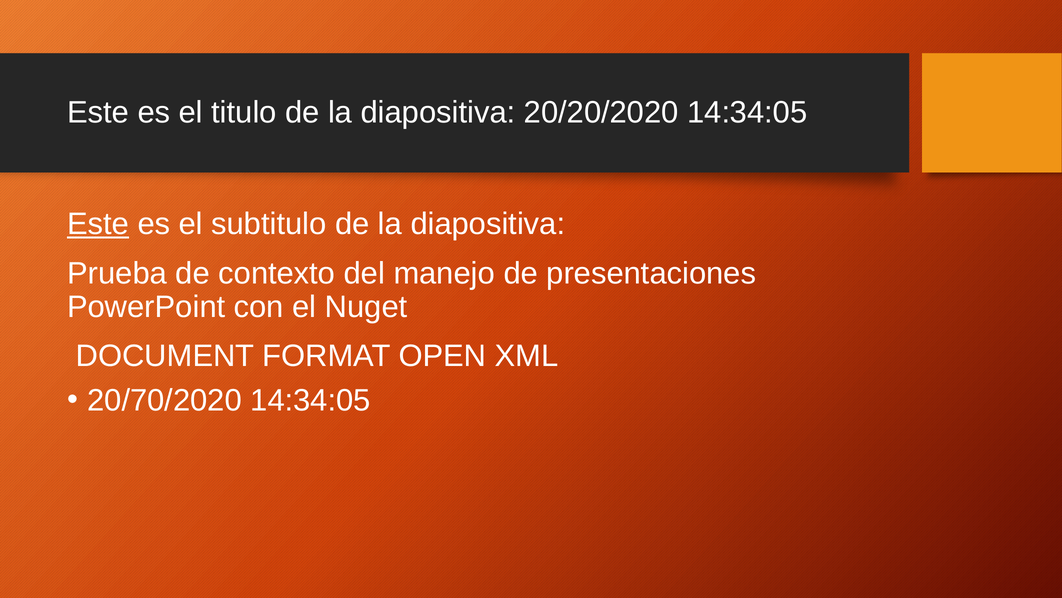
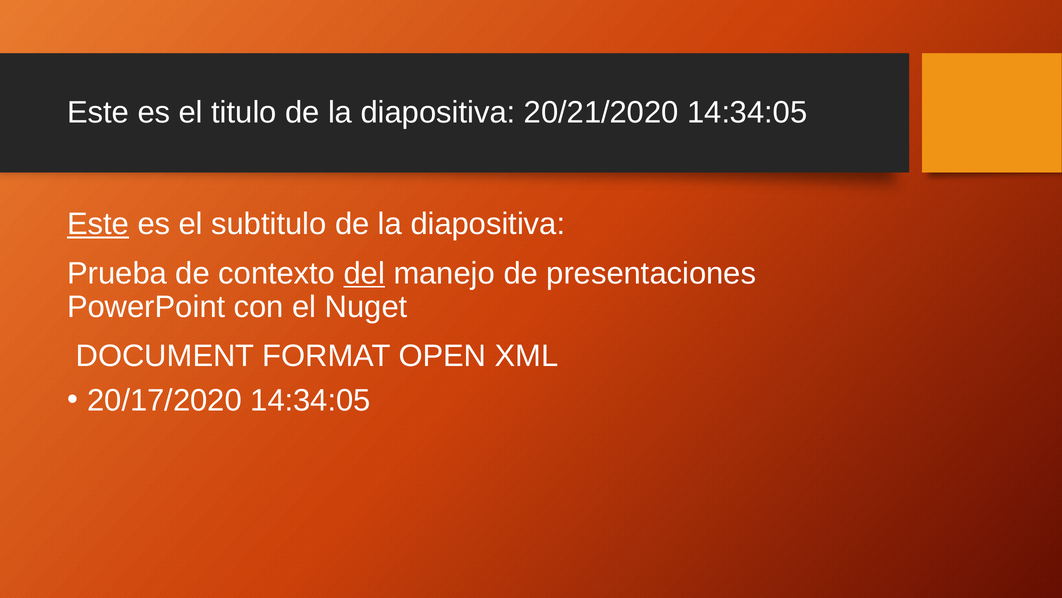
20/20/2020: 20/20/2020 -> 20/21/2020
del underline: none -> present
20/70/2020: 20/70/2020 -> 20/17/2020
